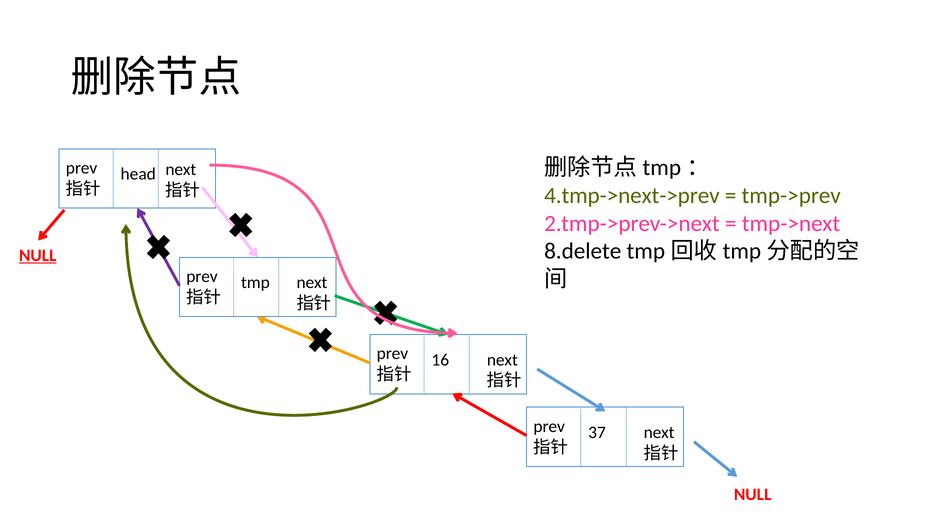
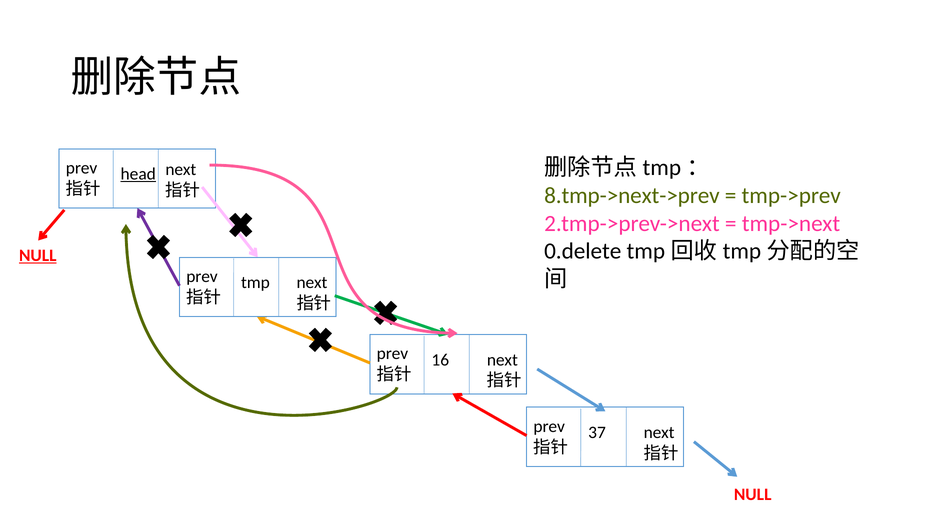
head underline: none -> present
4.tmp->next->prev: 4.tmp->next->prev -> 8.tmp->next->prev
8.delete: 8.delete -> 0.delete
